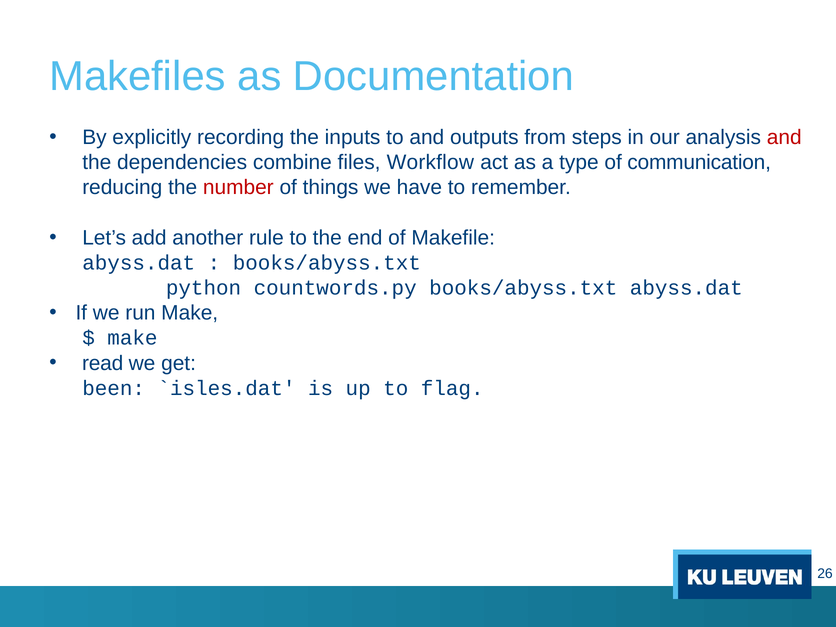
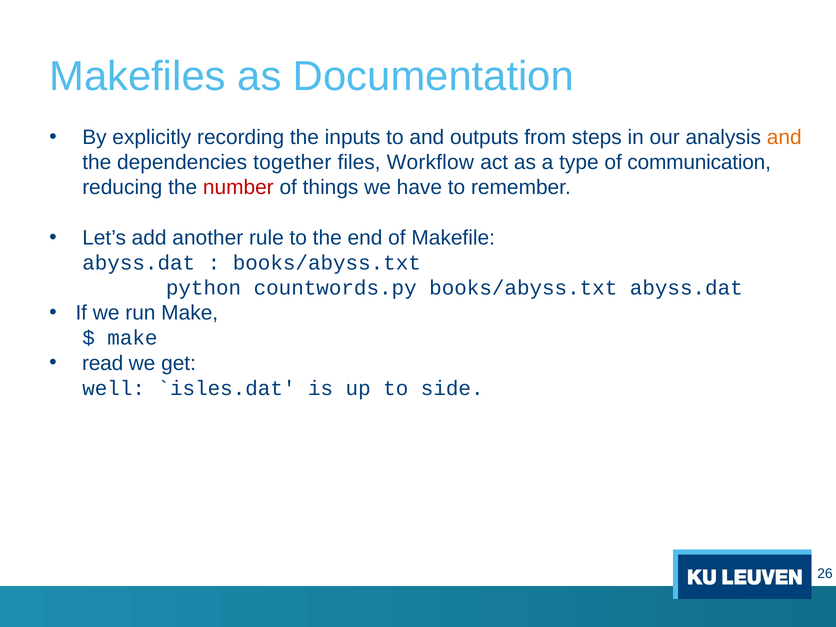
and at (784, 137) colour: red -> orange
combine: combine -> together
been: been -> well
flag: flag -> side
